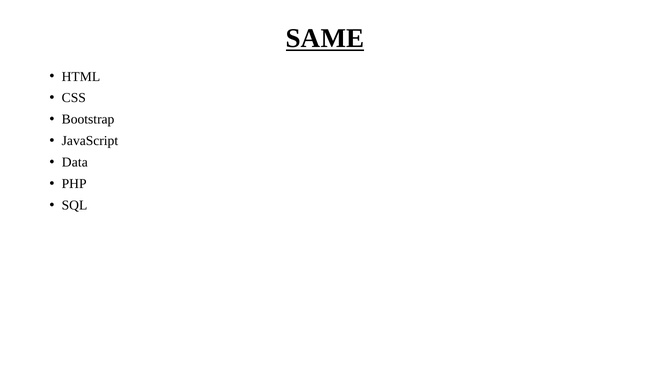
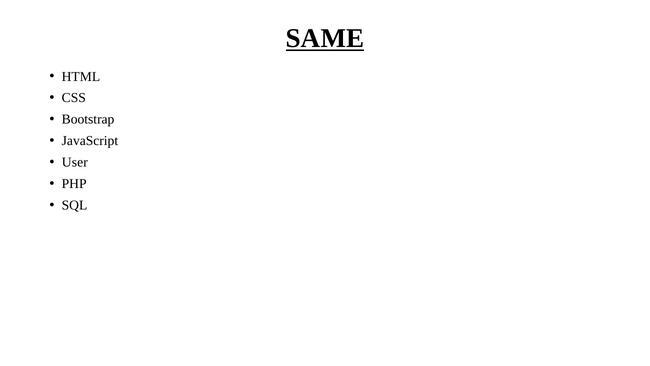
Data: Data -> User
